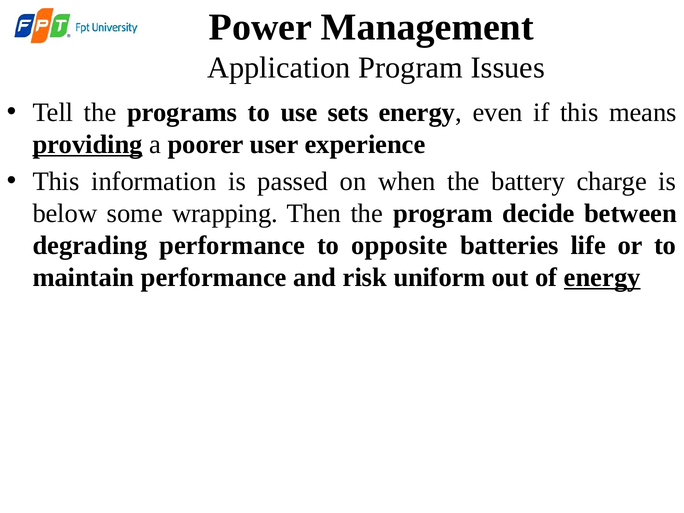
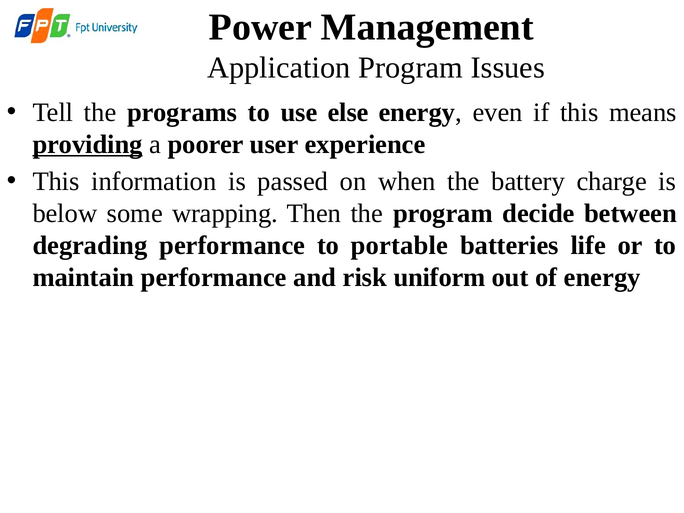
sets: sets -> else
opposite: opposite -> portable
energy at (602, 277) underline: present -> none
